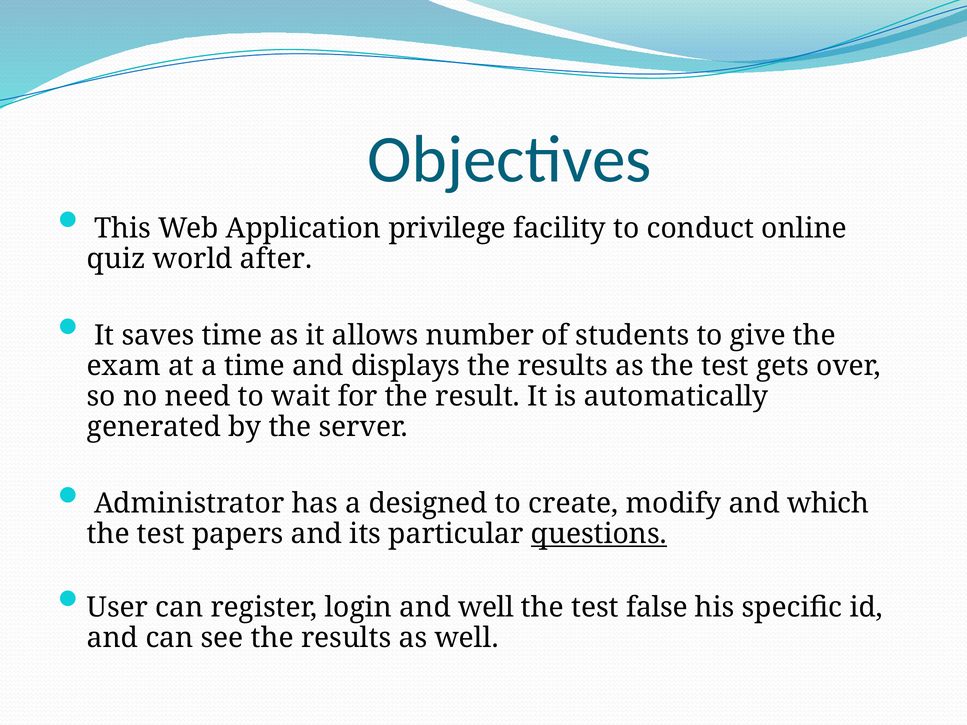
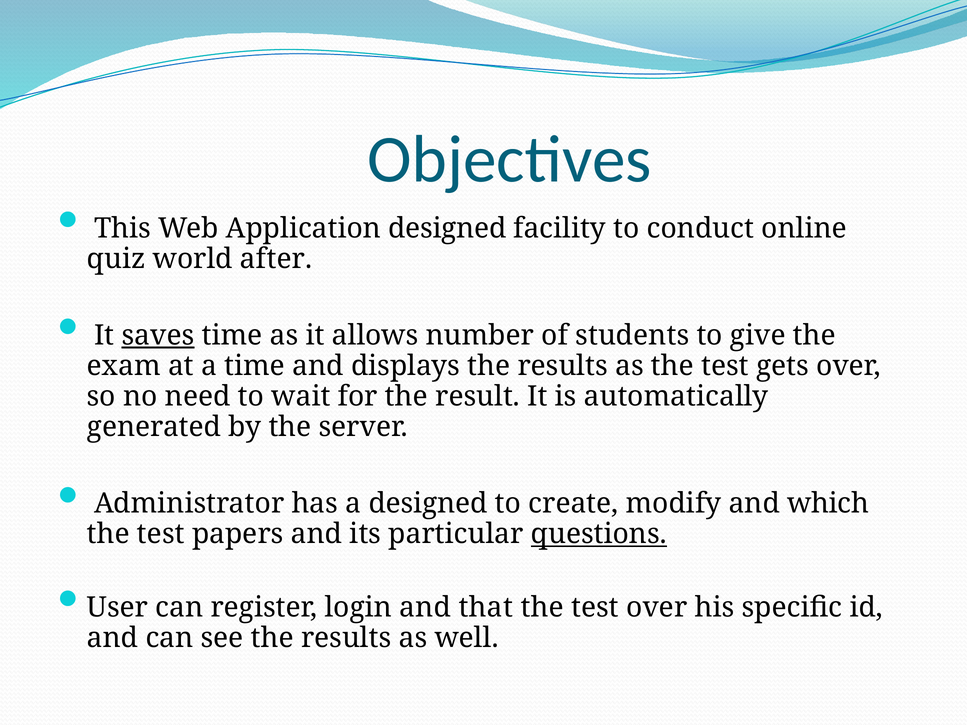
Application privilege: privilege -> designed
saves underline: none -> present
and well: well -> that
test false: false -> over
